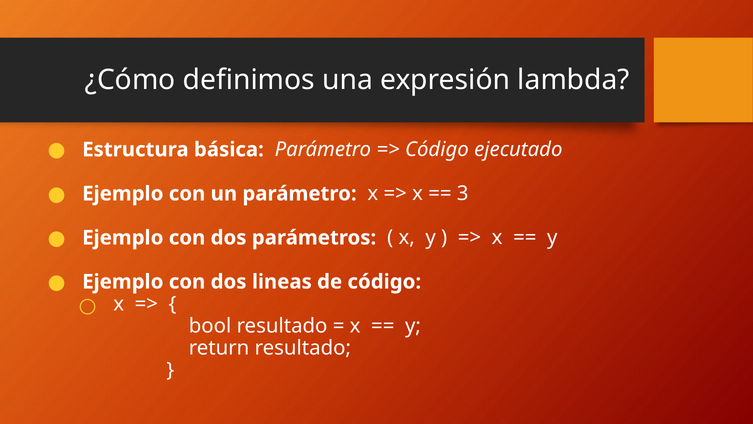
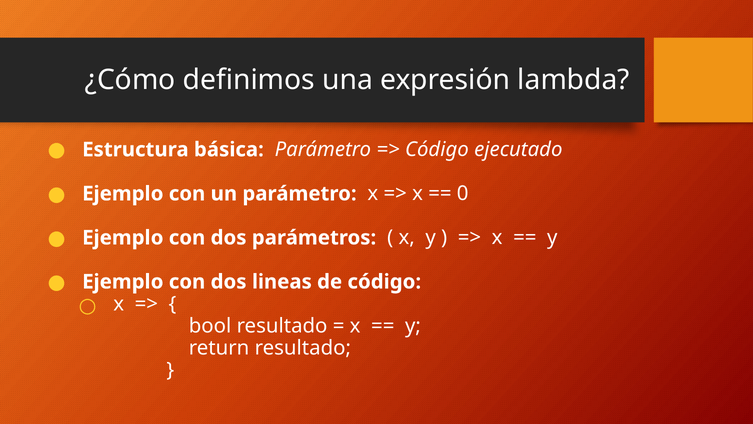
3: 3 -> 0
